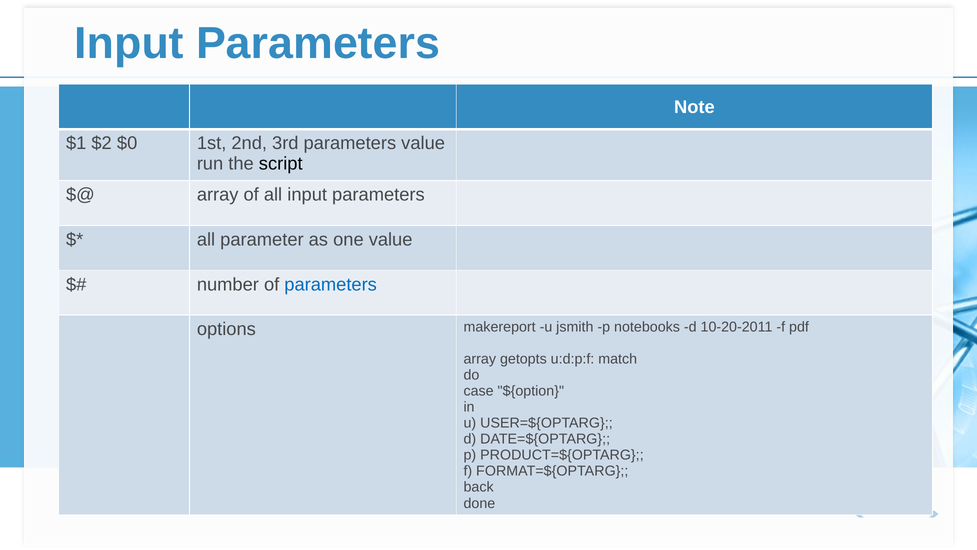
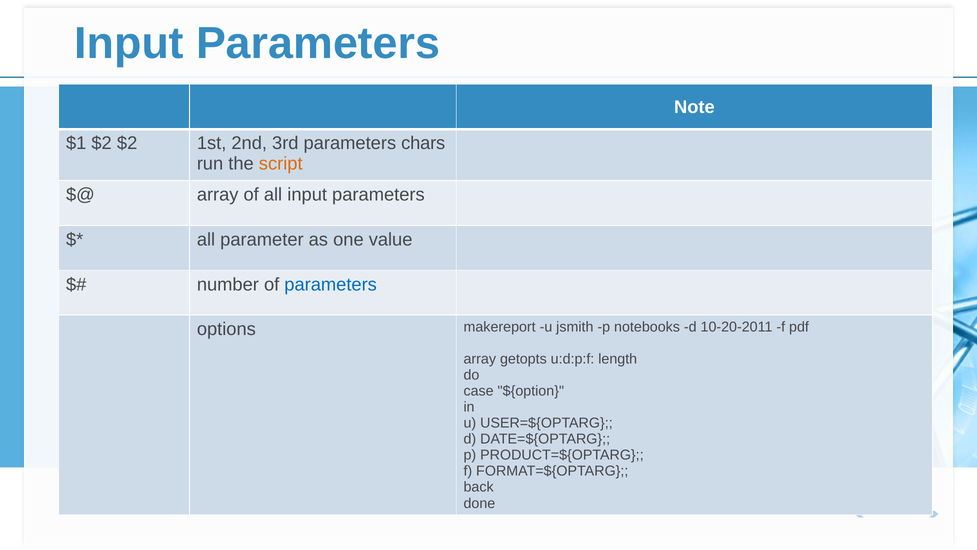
$2 $0: $0 -> $2
parameters value: value -> chars
script colour: black -> orange
match: match -> length
